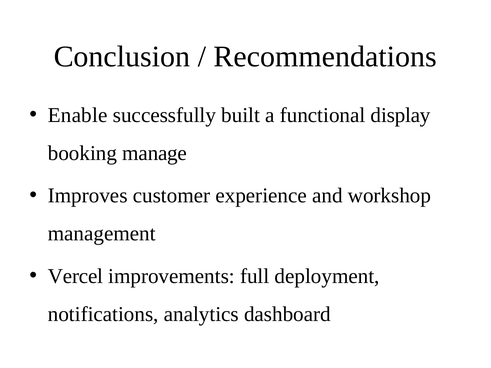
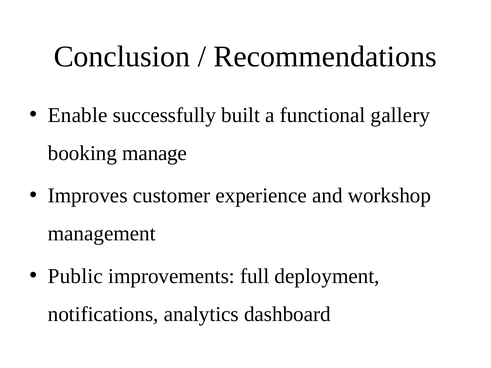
display: display -> gallery
Vercel: Vercel -> Public
